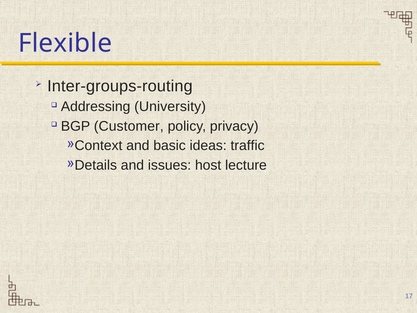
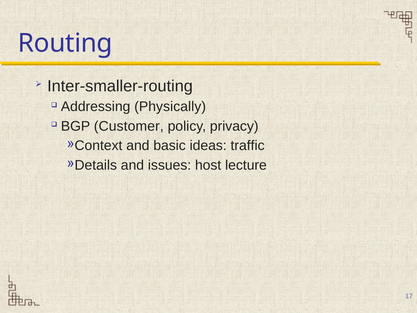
Flexible: Flexible -> Routing
Inter-groups-routing: Inter-groups-routing -> Inter-smaller-routing
University: University -> Physically
